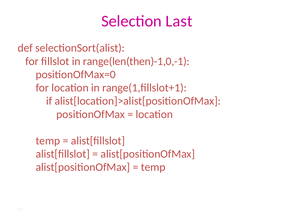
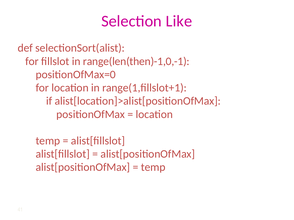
Last: Last -> Like
